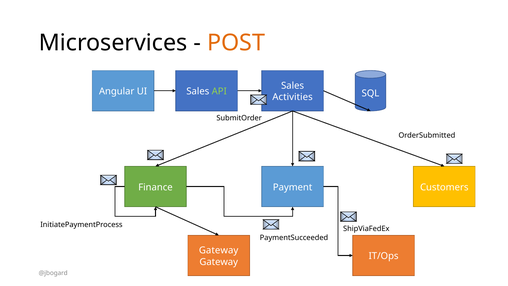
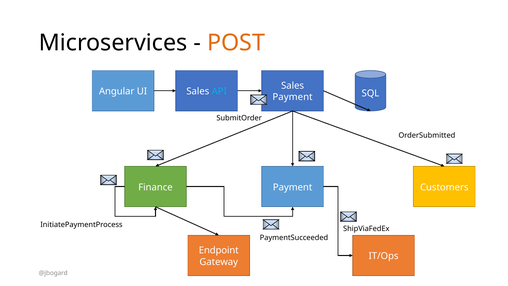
API colour: light green -> light blue
Activities at (293, 97): Activities -> Payment
Gateway at (219, 250): Gateway -> Endpoint
